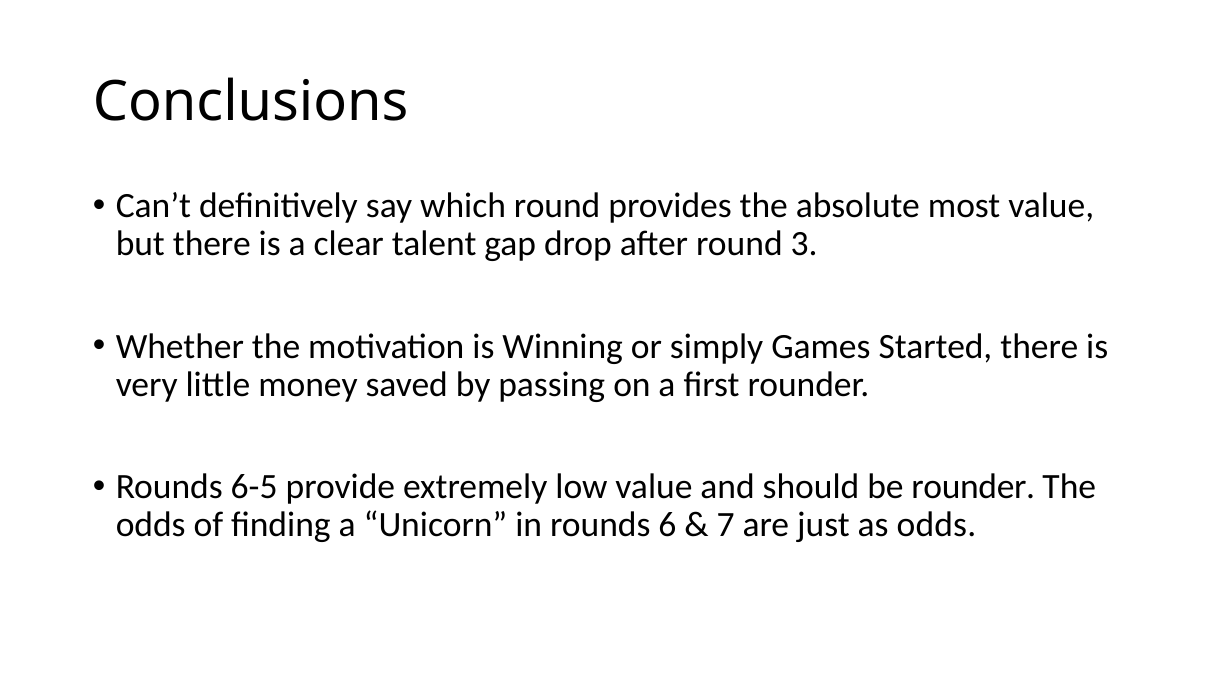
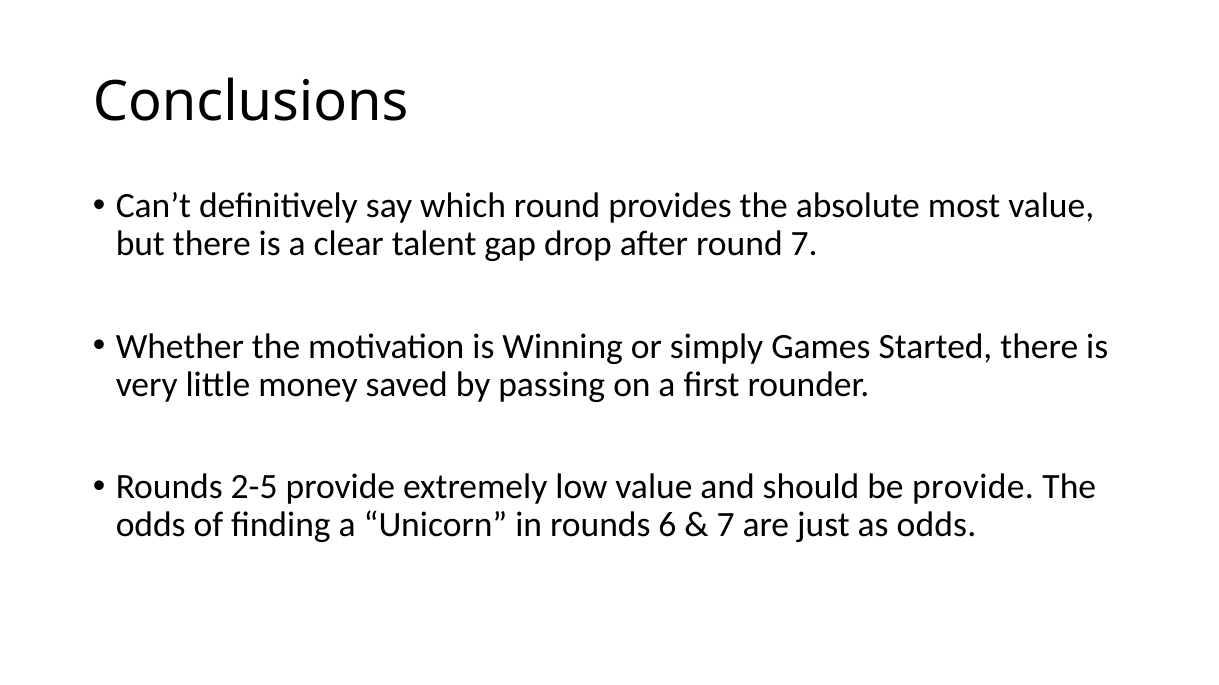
round 3: 3 -> 7
6-5: 6-5 -> 2-5
be rounder: rounder -> provide
